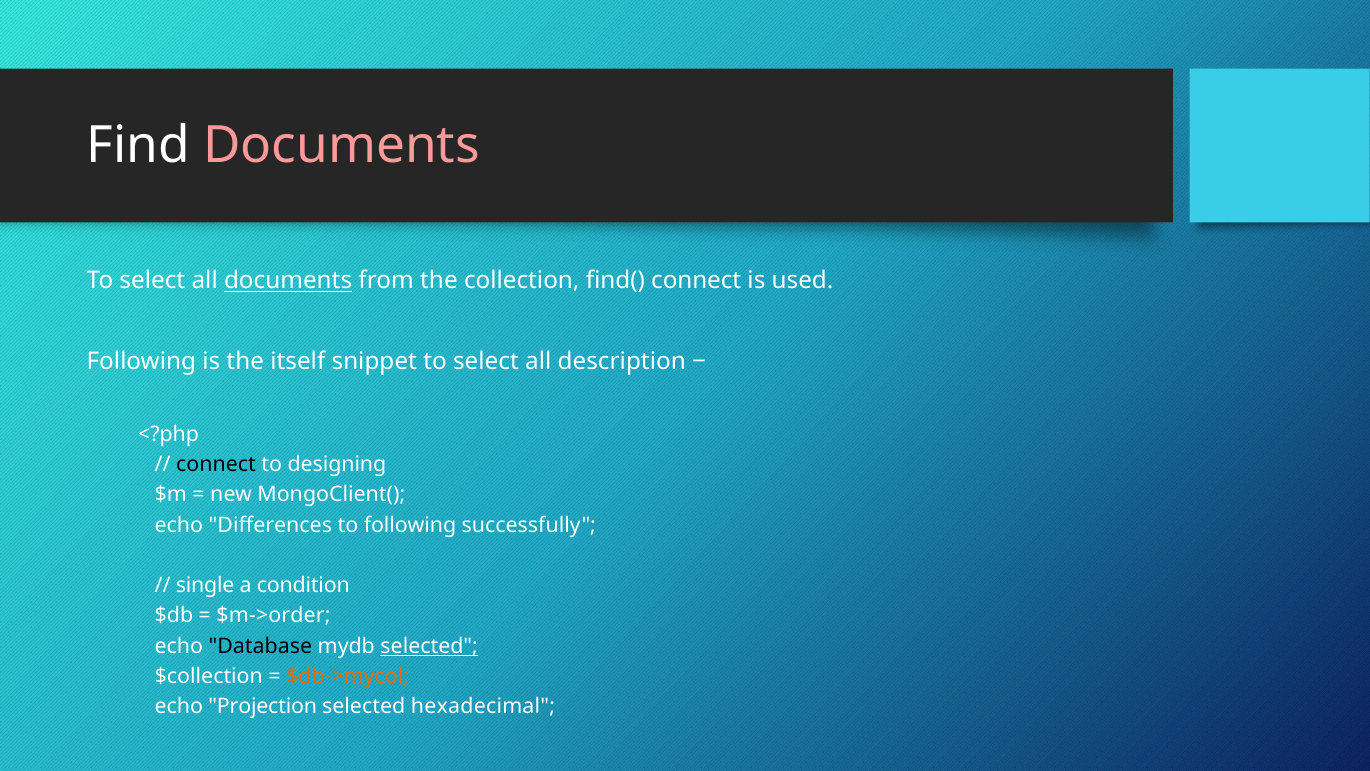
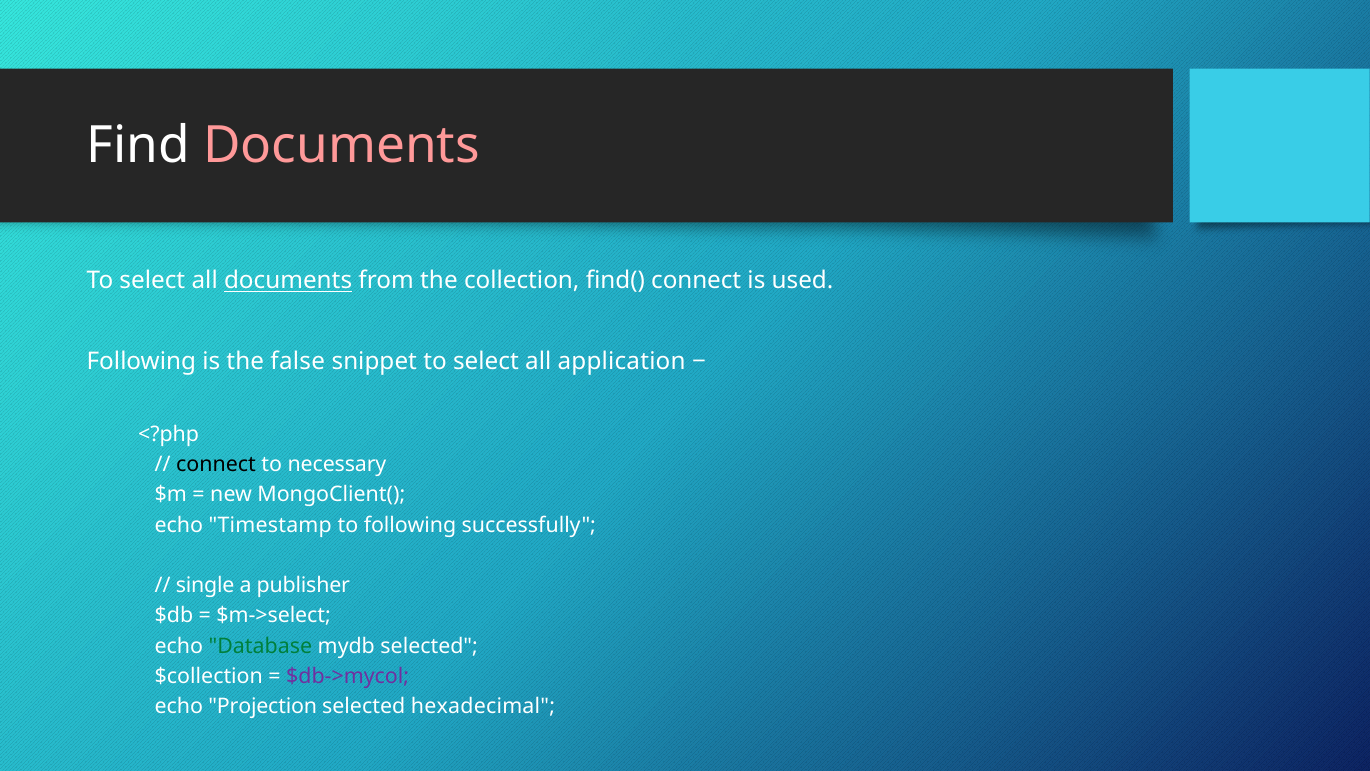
itself: itself -> false
description: description -> application
designing: designing -> necessary
Differences: Differences -> Timestamp
condition: condition -> publisher
$m->order: $m->order -> $m->select
Database colour: black -> green
selected at (429, 646) underline: present -> none
$db->mycol colour: orange -> purple
